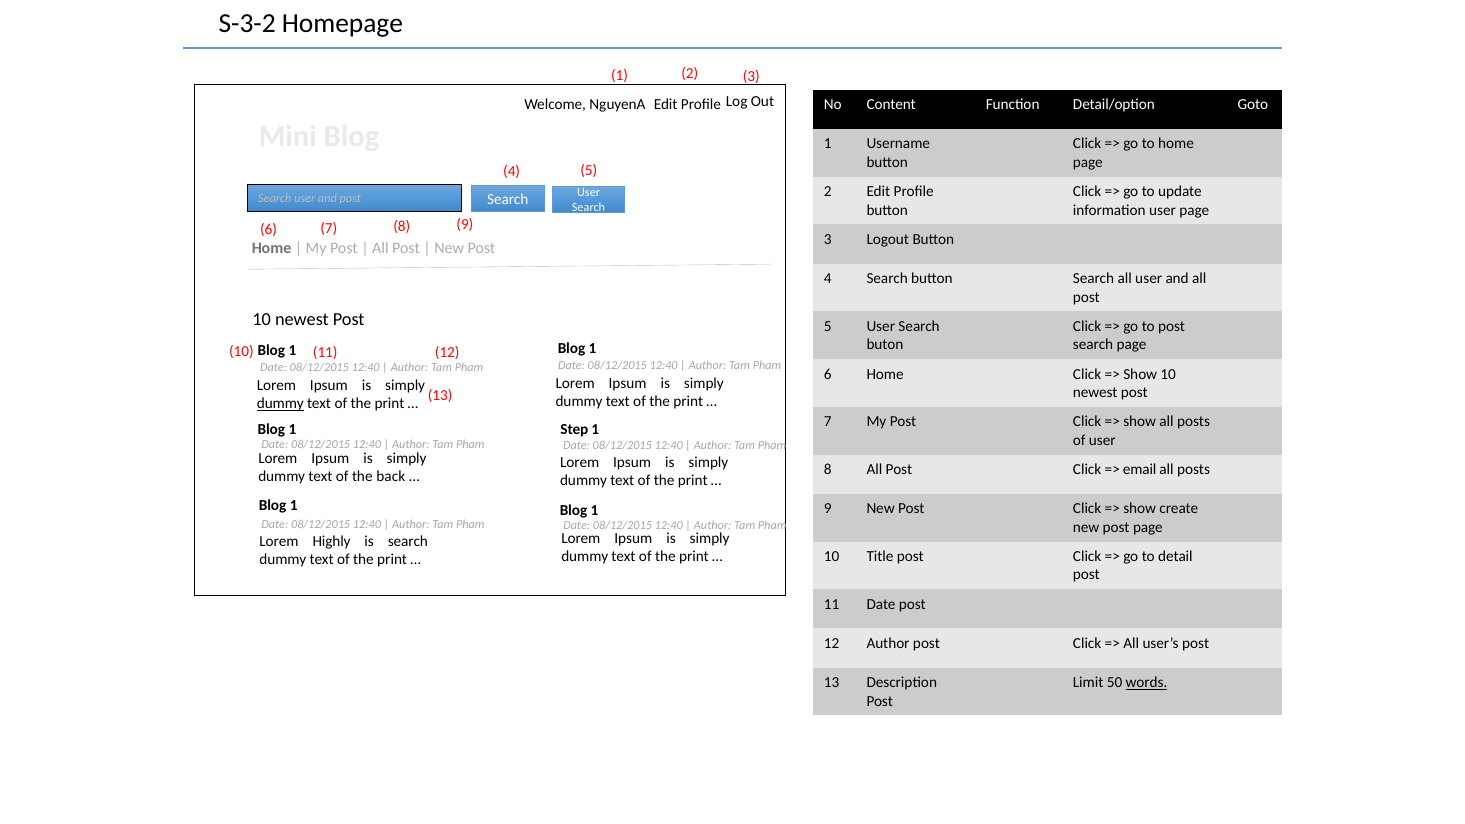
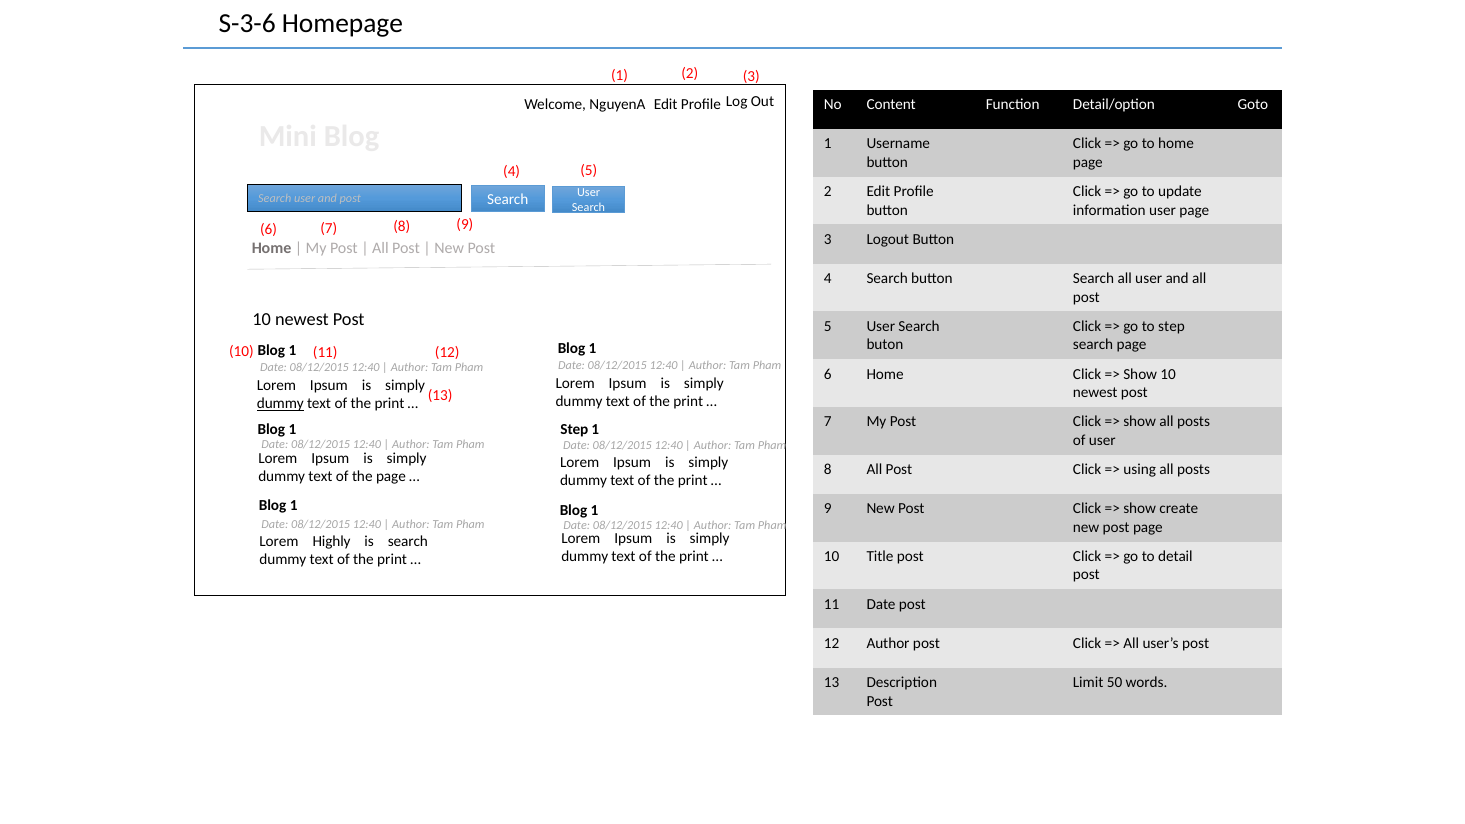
S-3-2: S-3-2 -> S-3-6
to post: post -> step
email: email -> using
the back: back -> page
words underline: present -> none
